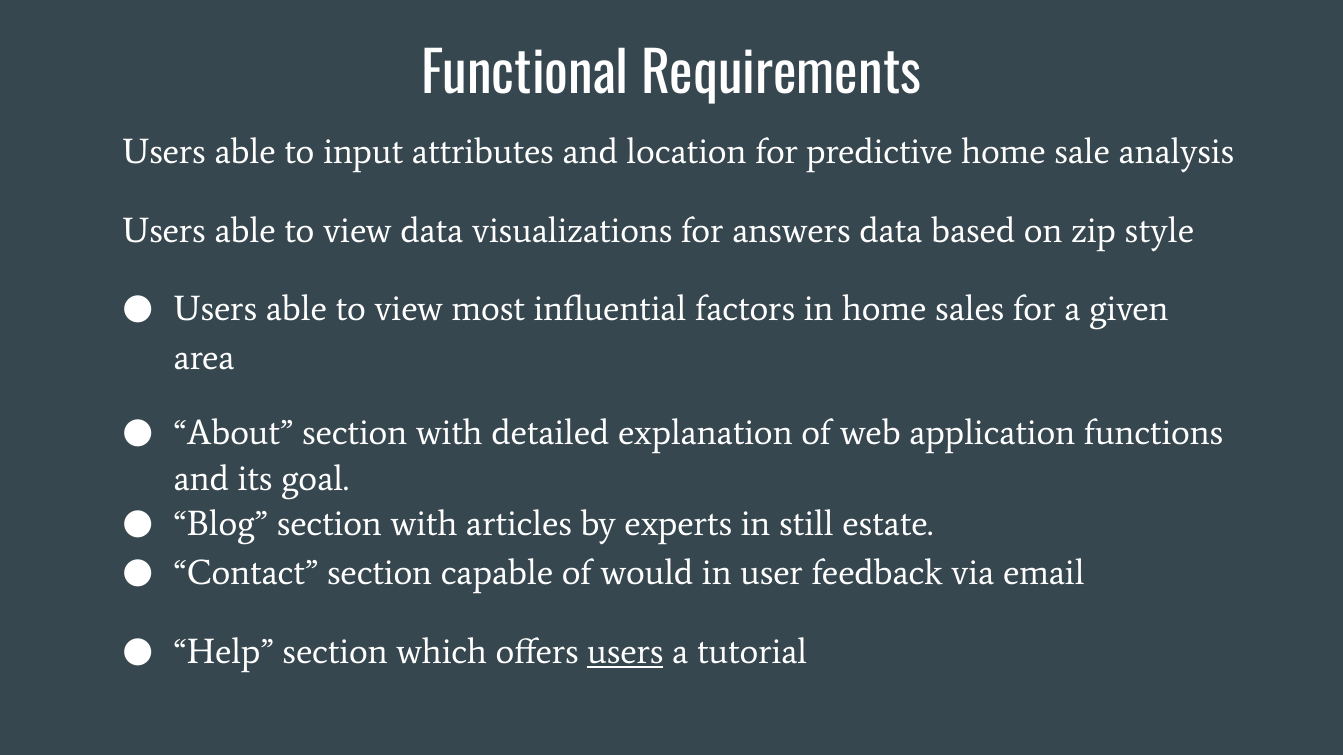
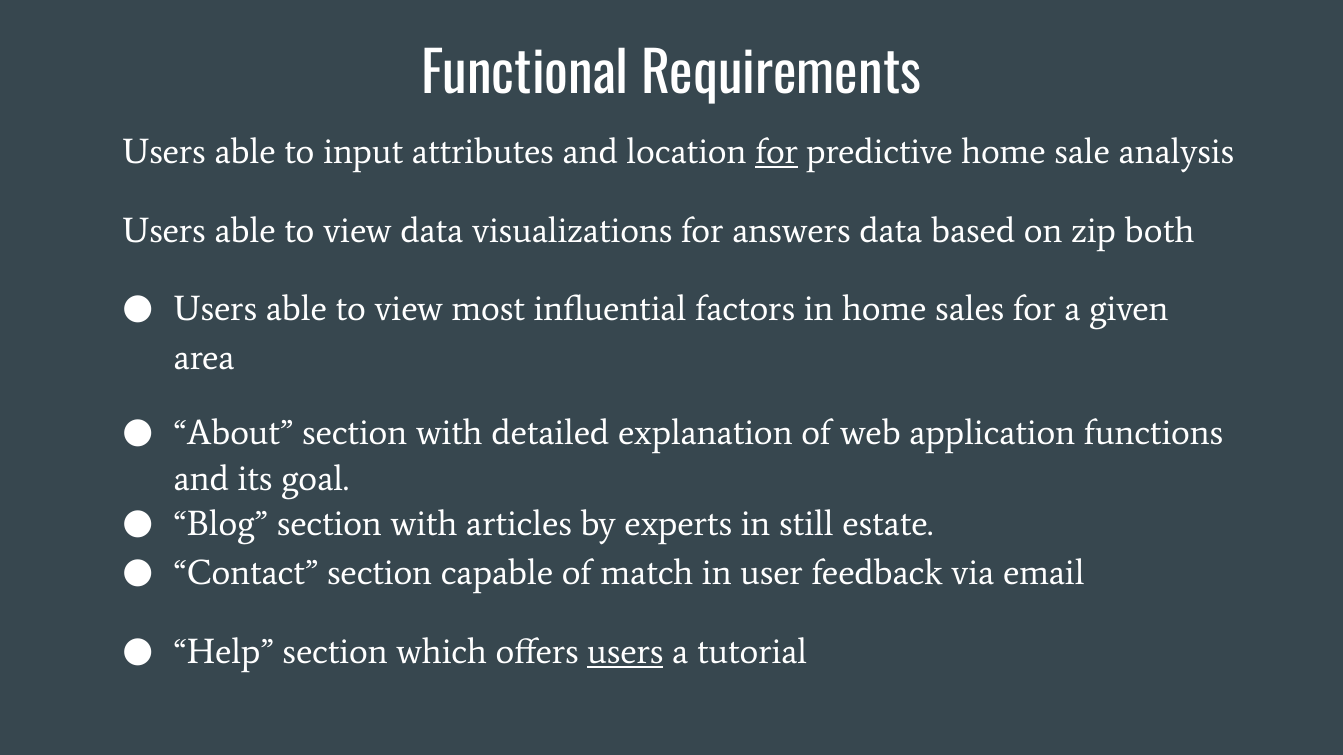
for at (777, 152) underline: none -> present
style: style -> both
would: would -> match
